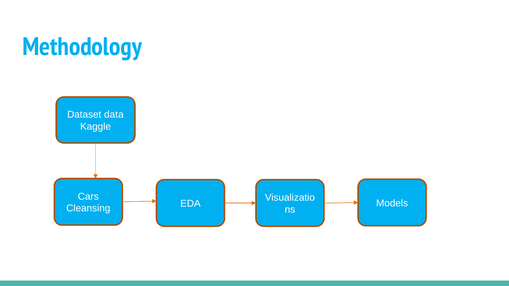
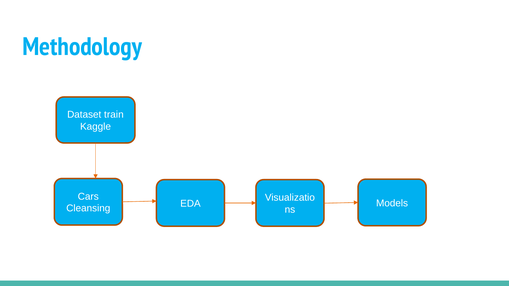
data: data -> train
